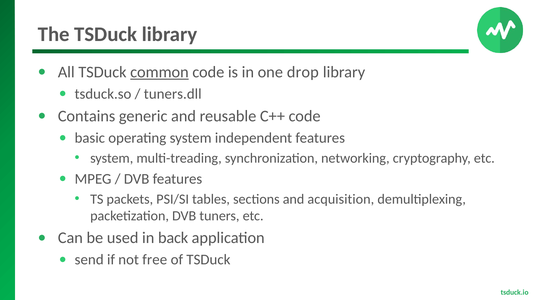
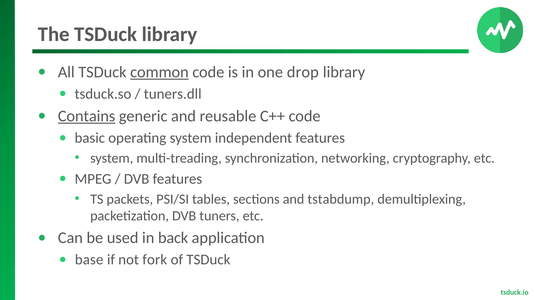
Contains underline: none -> present
acquisition: acquisition -> tstabdump
send: send -> base
free: free -> fork
